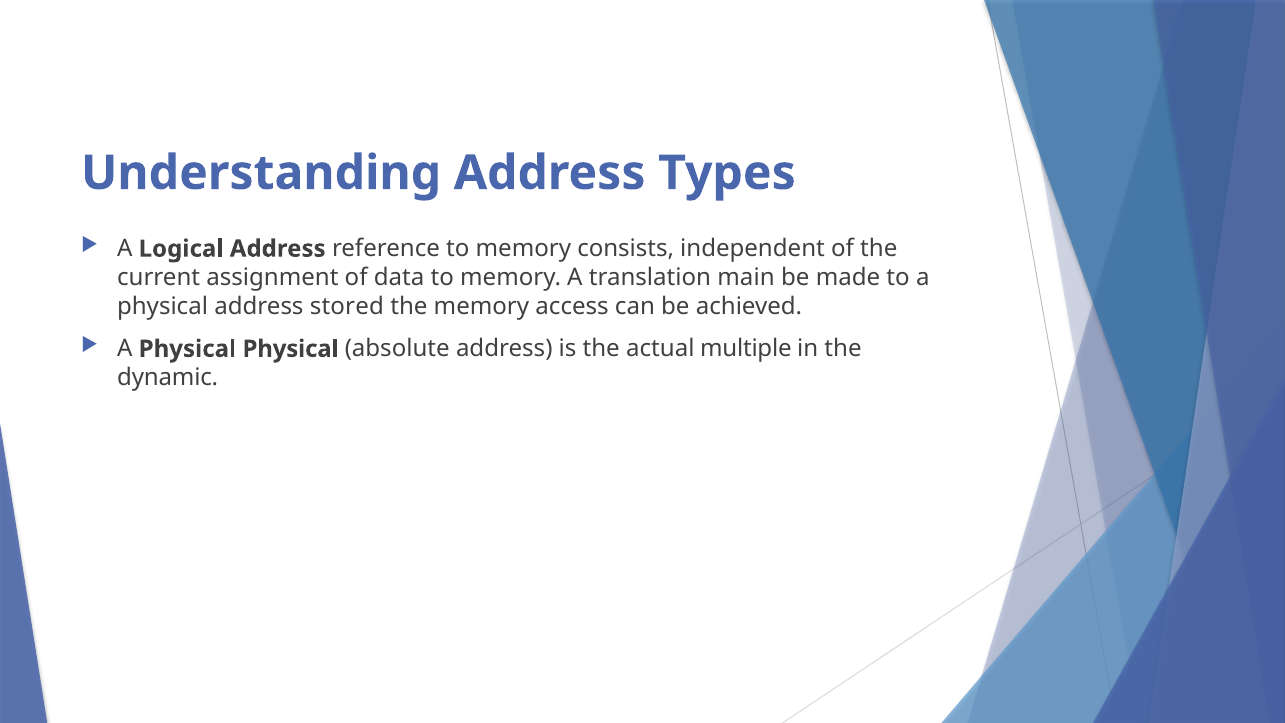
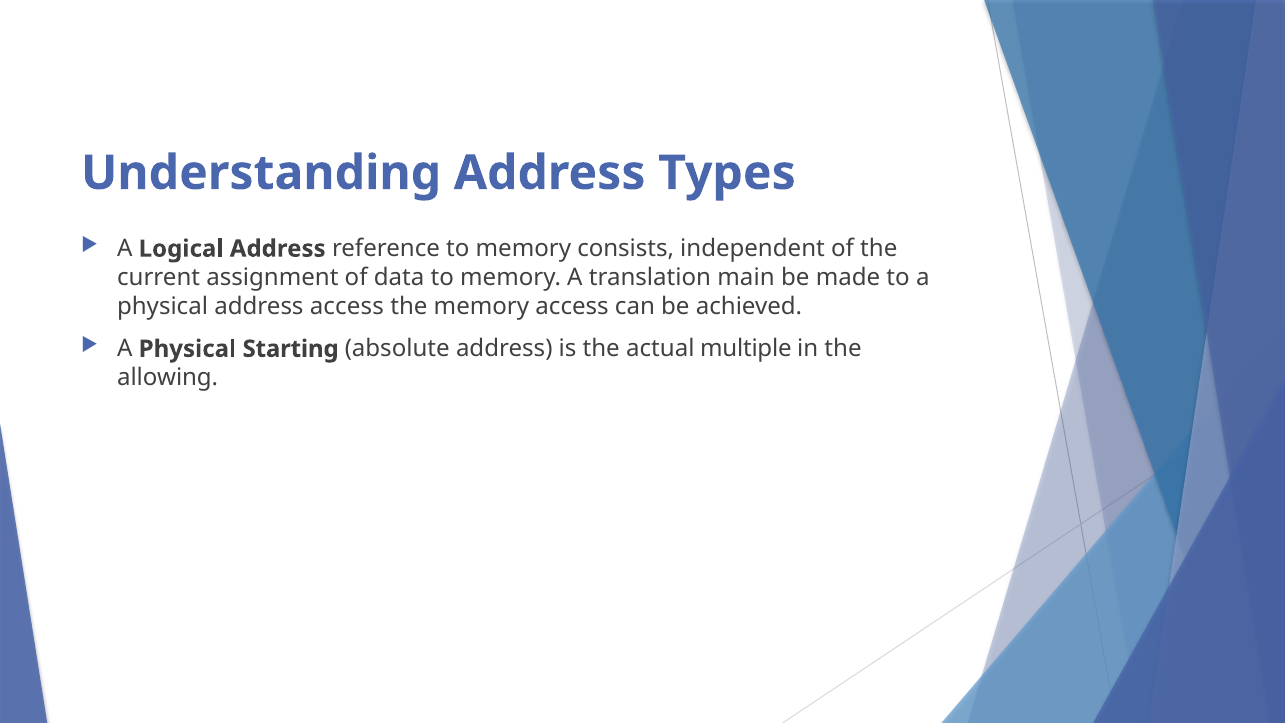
address stored: stored -> access
Physical Physical: Physical -> Starting
dynamic: dynamic -> allowing
